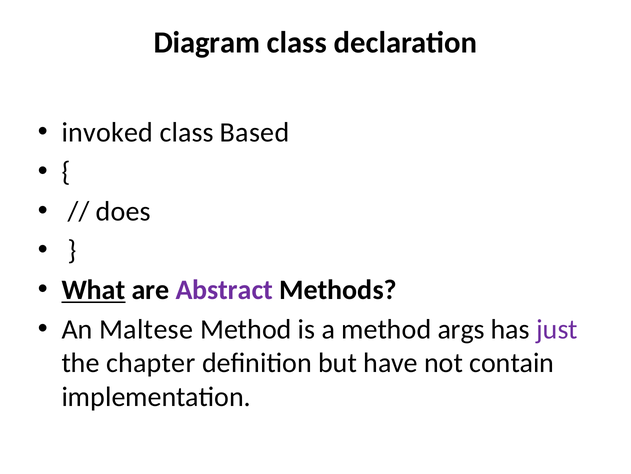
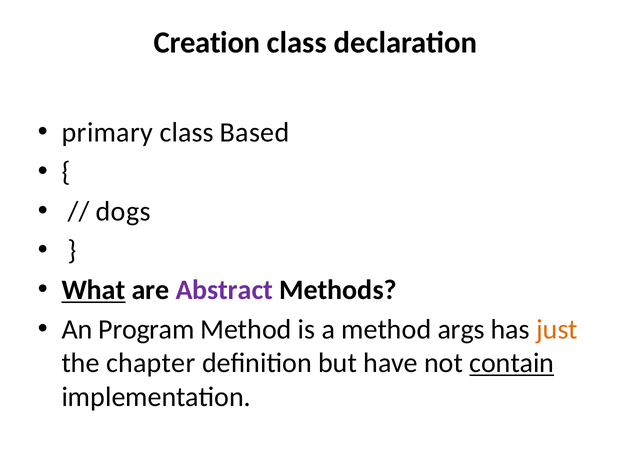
Diagram: Diagram -> Creation
invoked: invoked -> primary
does: does -> dogs
Maltese: Maltese -> Program
just colour: purple -> orange
contain underline: none -> present
